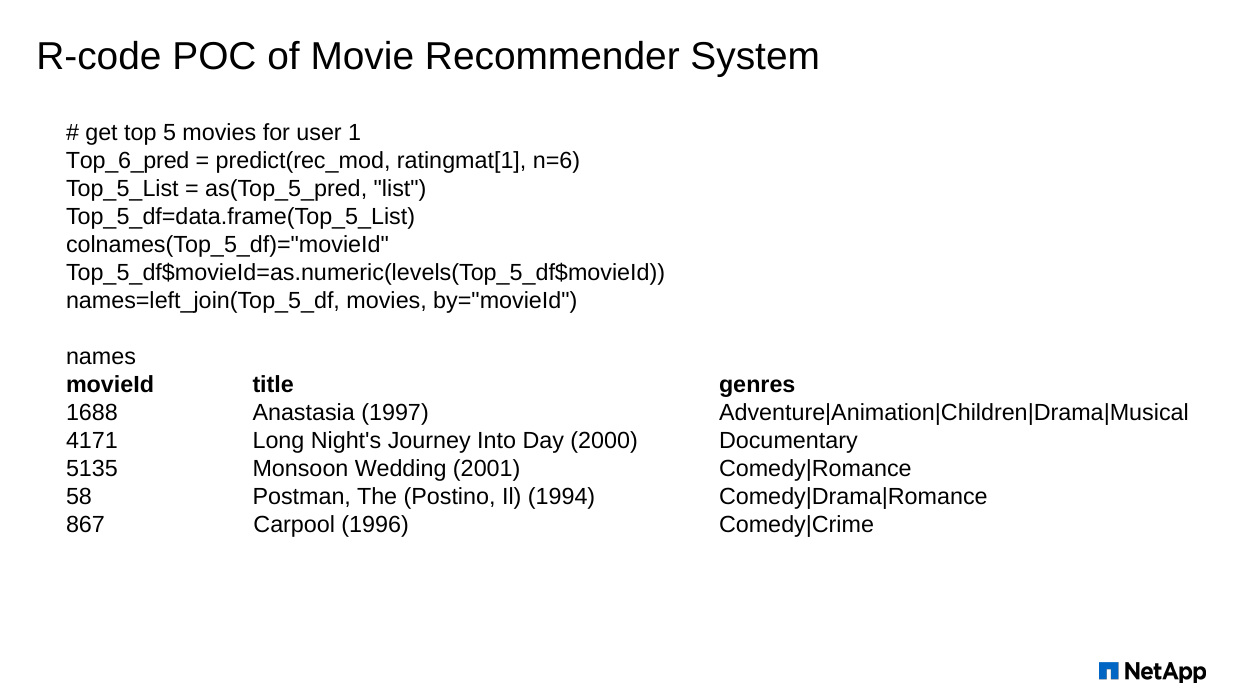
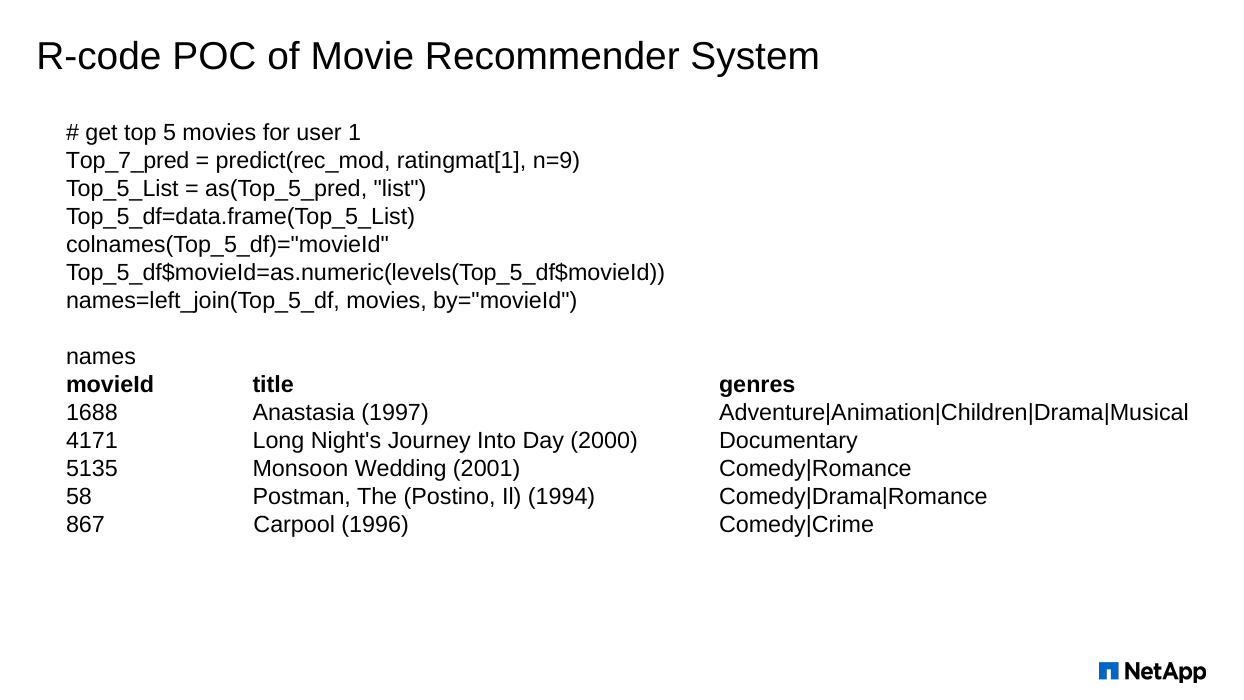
Top_6_pred: Top_6_pred -> Top_7_pred
n=6: n=6 -> n=9
